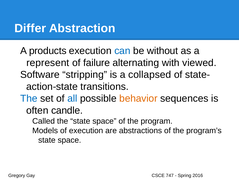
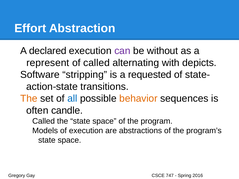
Differ: Differ -> Effort
products: products -> declared
can colour: blue -> purple
of failure: failure -> called
viewed: viewed -> depicts
collapsed: collapsed -> requested
The at (29, 99) colour: blue -> orange
